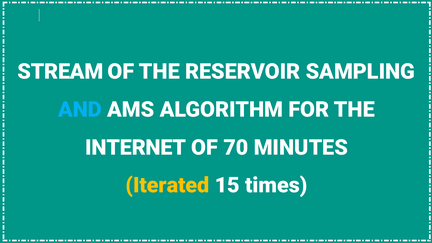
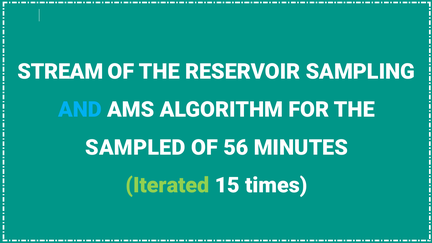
INTERNET: INTERNET -> SAMPLED
70: 70 -> 56
Iterated colour: yellow -> light green
